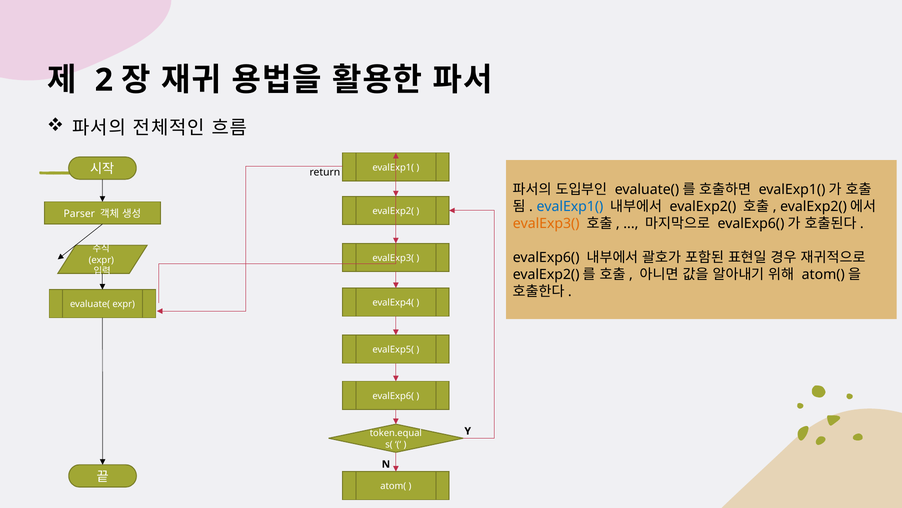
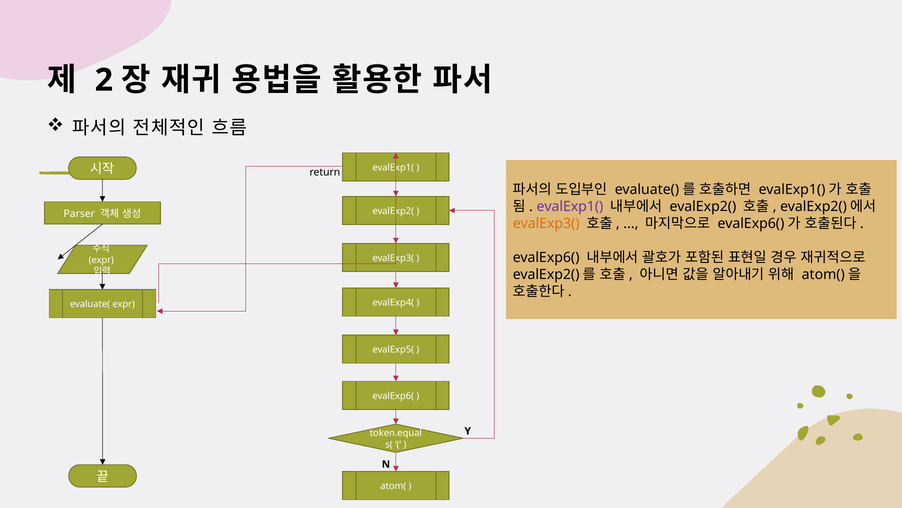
evalExp1( at (570, 206) colour: blue -> purple
